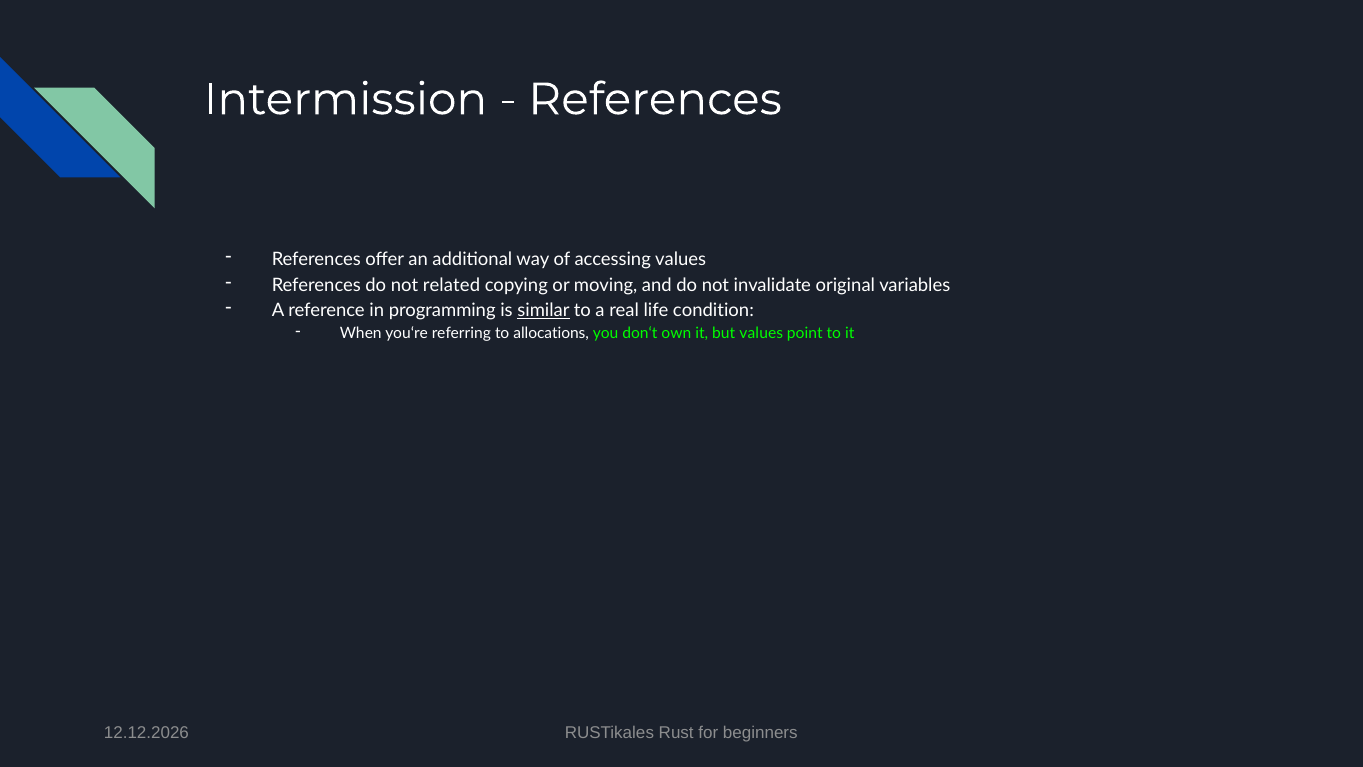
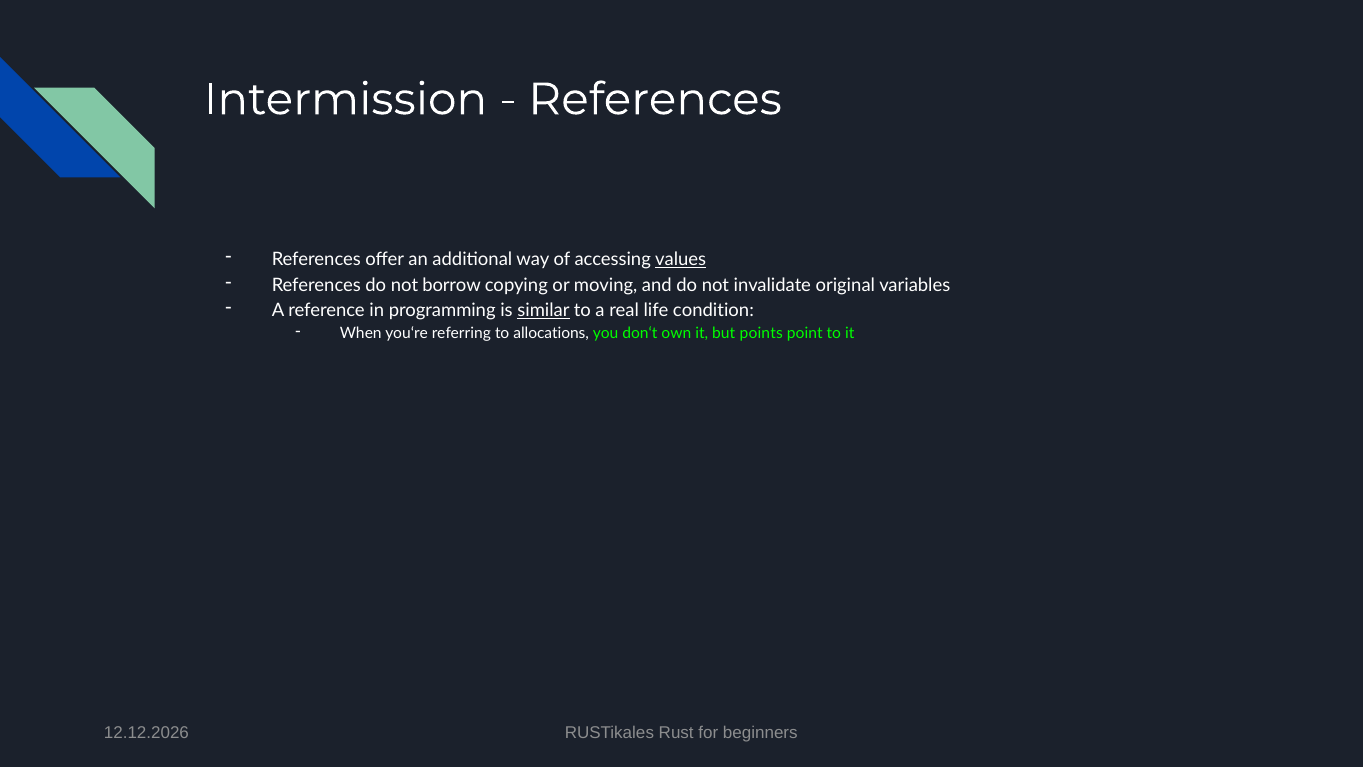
values at (681, 260) underline: none -> present
related: related -> borrow
but values: values -> points
